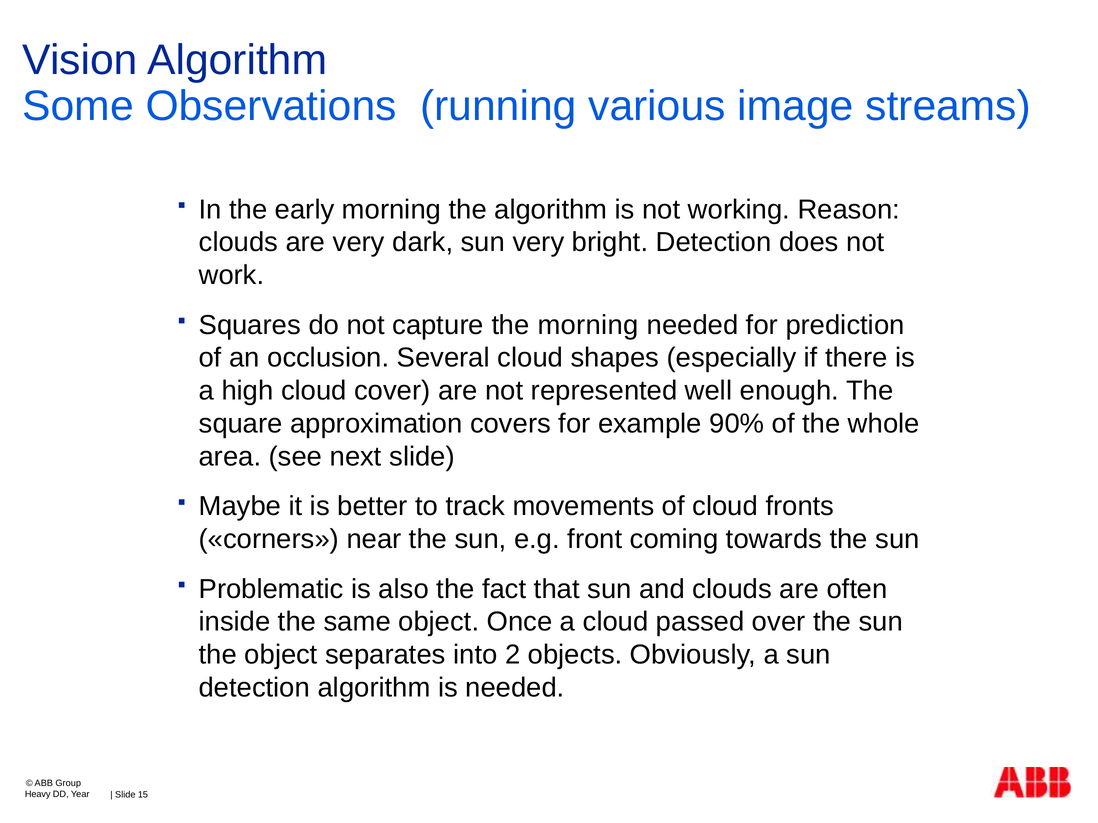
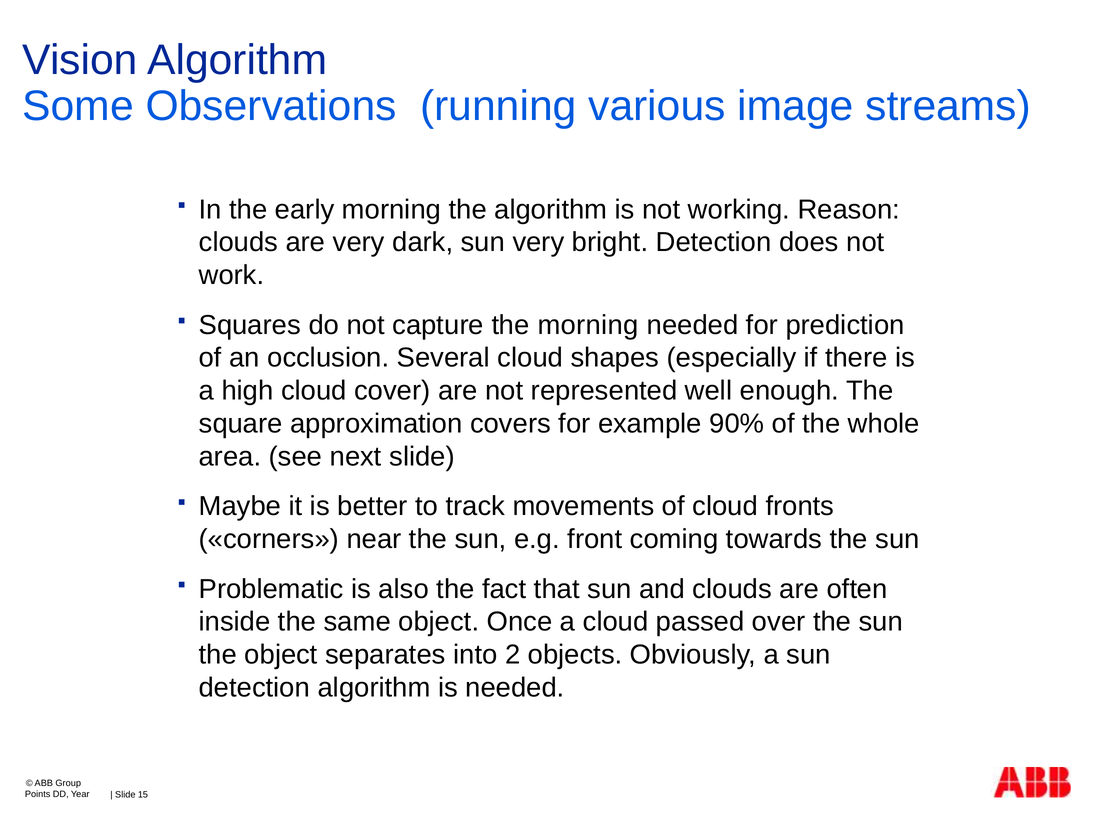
Heavy: Heavy -> Points
